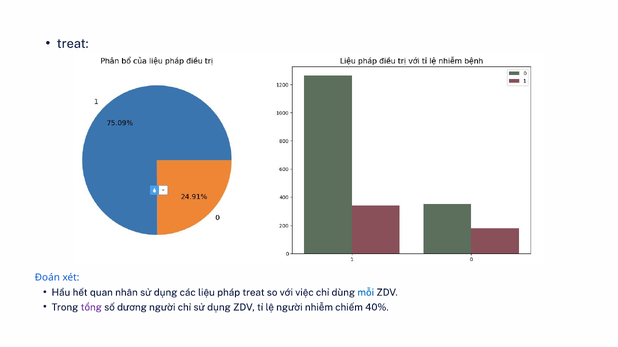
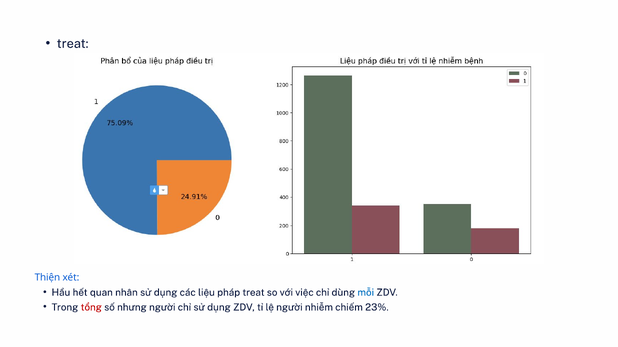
Đoán: Đoán -> Thiện
tổng colour: purple -> red
dương: dương -> nhưng
40%: 40% -> 23%
